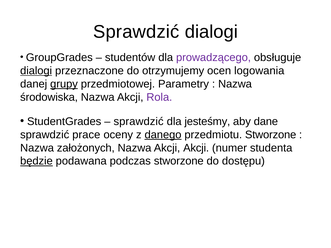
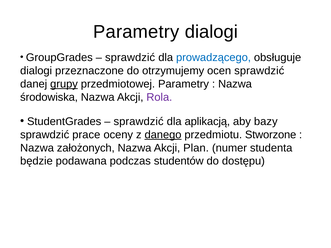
Sprawdzić at (136, 32): Sprawdzić -> Parametry
studentów at (130, 58): studentów -> sprawdzić
prowadzącego colour: purple -> blue
dialogi at (36, 71) underline: present -> none
ocen logowania: logowania -> sprawdzić
jesteśmy: jesteśmy -> aplikacją
dane: dane -> bazy
Akcji Akcji: Akcji -> Plan
będzie underline: present -> none
podczas stworzone: stworzone -> studentów
